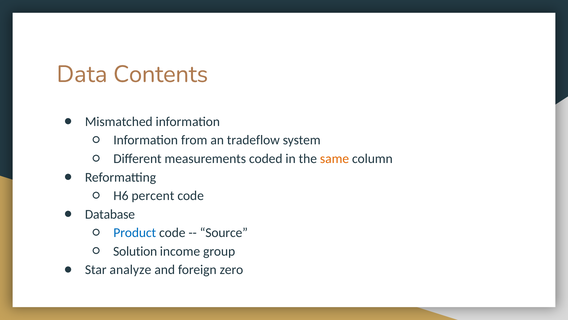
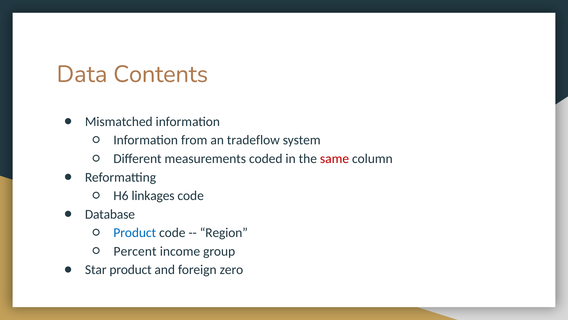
same colour: orange -> red
percent: percent -> linkages
Source: Source -> Region
Solution: Solution -> Percent
Star analyze: analyze -> product
